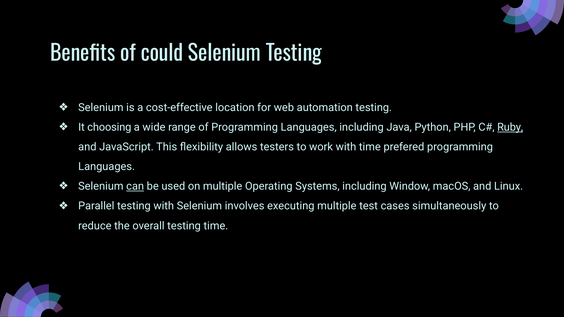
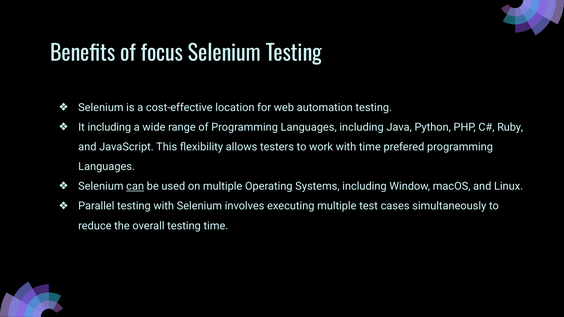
could: could -> focus
It choosing: choosing -> including
Ruby underline: present -> none
